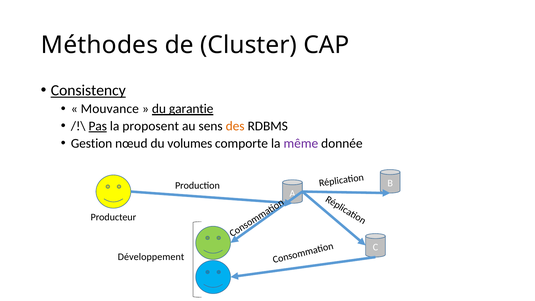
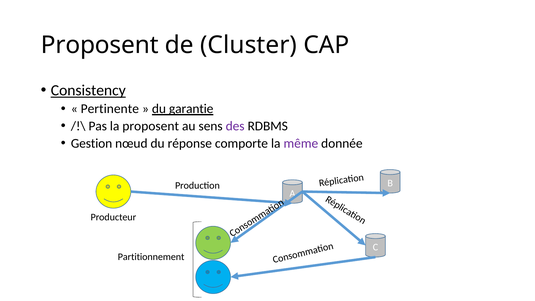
Méthodes at (100, 45): Méthodes -> Proposent
Mouvance: Mouvance -> Pertinente
Pas underline: present -> none
des colour: orange -> purple
volumes: volumes -> réponse
Développement: Développement -> Partitionnement
